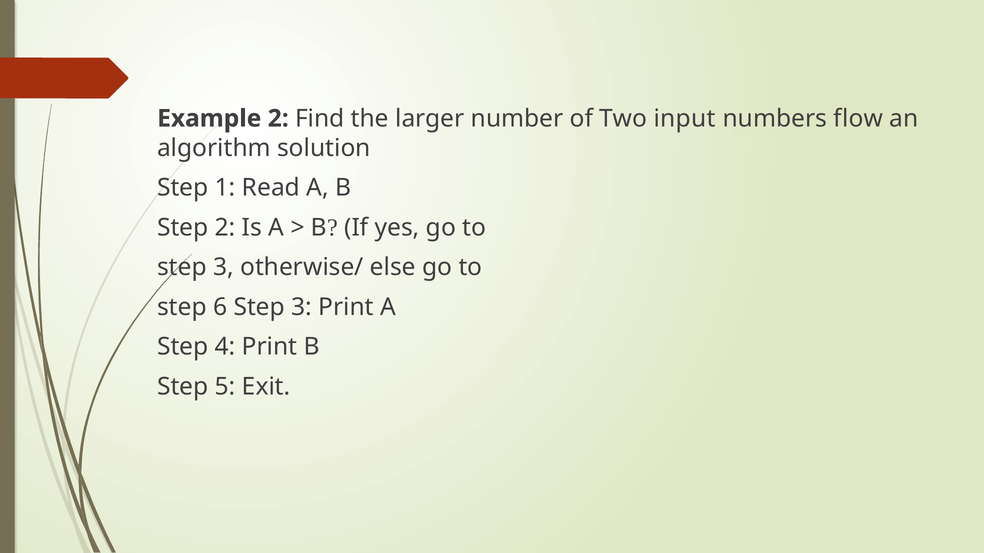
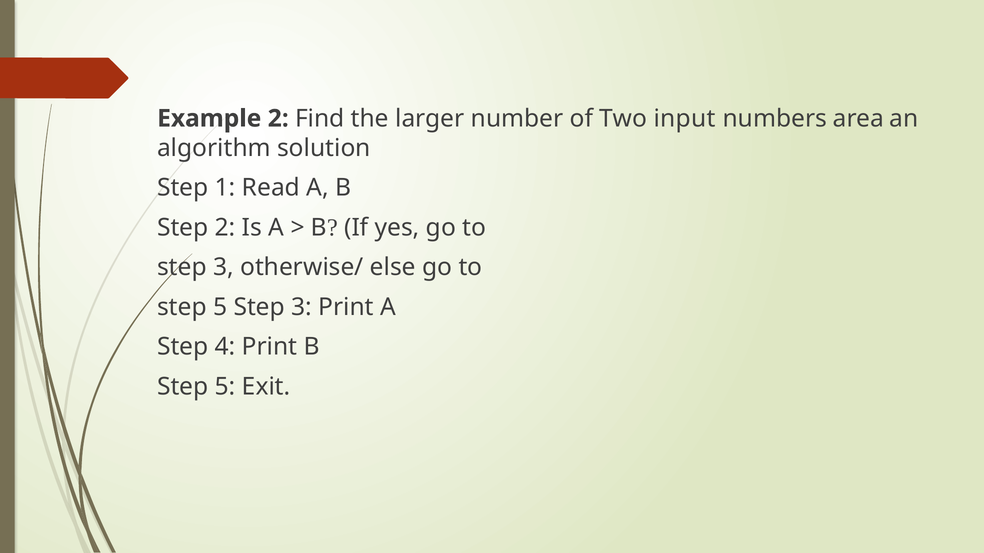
flow: flow -> area
6 at (220, 307): 6 -> 5
